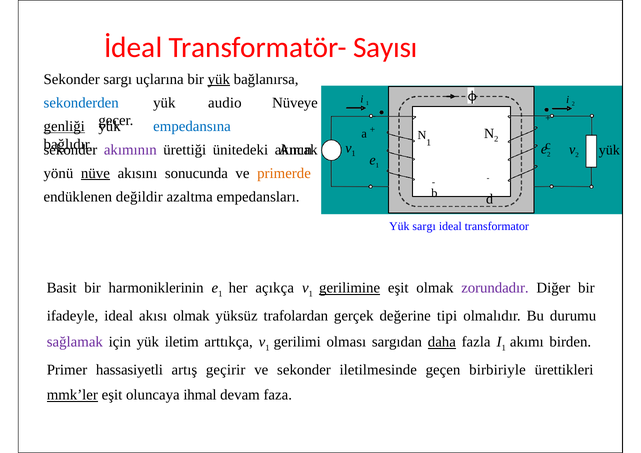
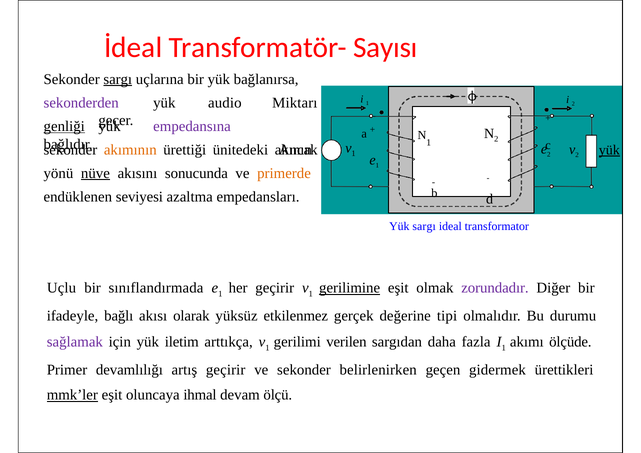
sargı at (118, 79) underline: none -> present
yük at (219, 79) underline: present -> none
sekonderden colour: blue -> purple
Nüveye: Nüveye -> Miktarı
empedansına colour: blue -> purple
yük at (609, 150) underline: none -> present
akımının colour: purple -> orange
değildir: değildir -> seviyesi
Basit: Basit -> Uçlu
harmoniklerinin: harmoniklerinin -> sınıflandırmada
her açıkça: açıkça -> geçirir
ifadeyle ideal: ideal -> bağlı
akısı olmak: olmak -> olarak
trafolardan: trafolardan -> etkilenmez
olması: olması -> verilen
daha underline: present -> none
birden: birden -> ölçüde
hassasiyetli: hassasiyetli -> devamlılığı
iletilmesinde: iletilmesinde -> belirlenirken
birbiriyle: birbiriyle -> gidermek
faza: faza -> ölçü
